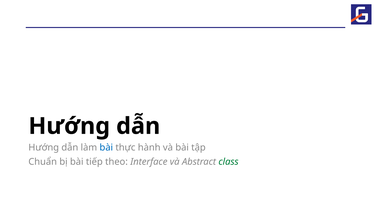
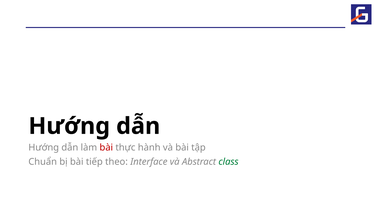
bài at (106, 148) colour: blue -> red
